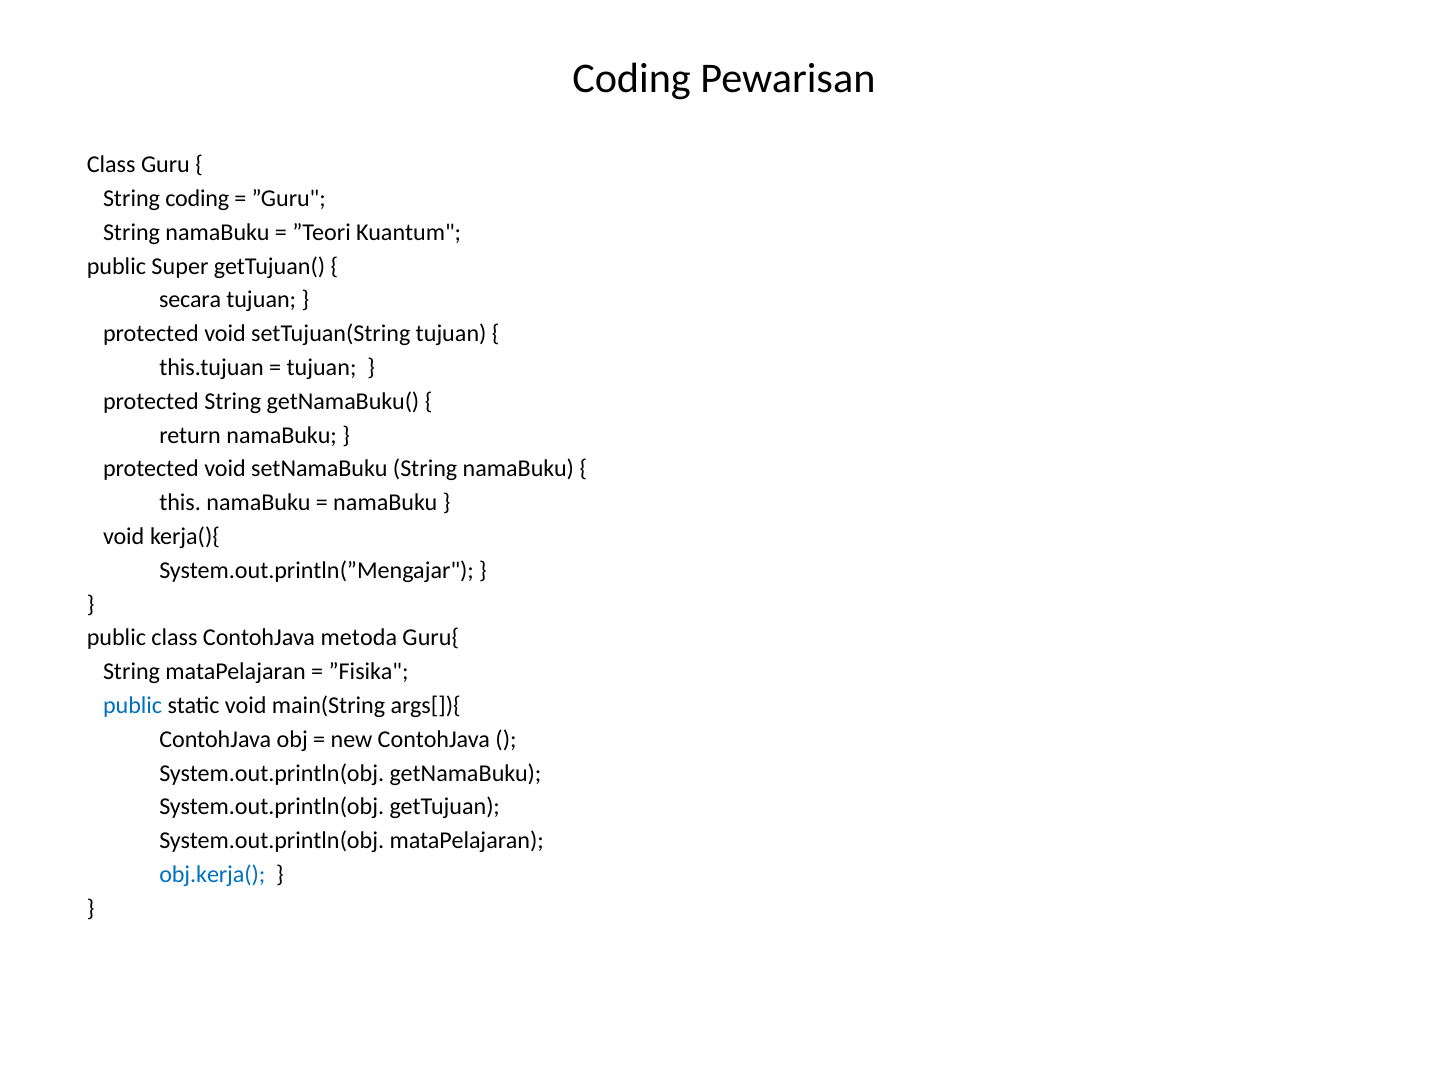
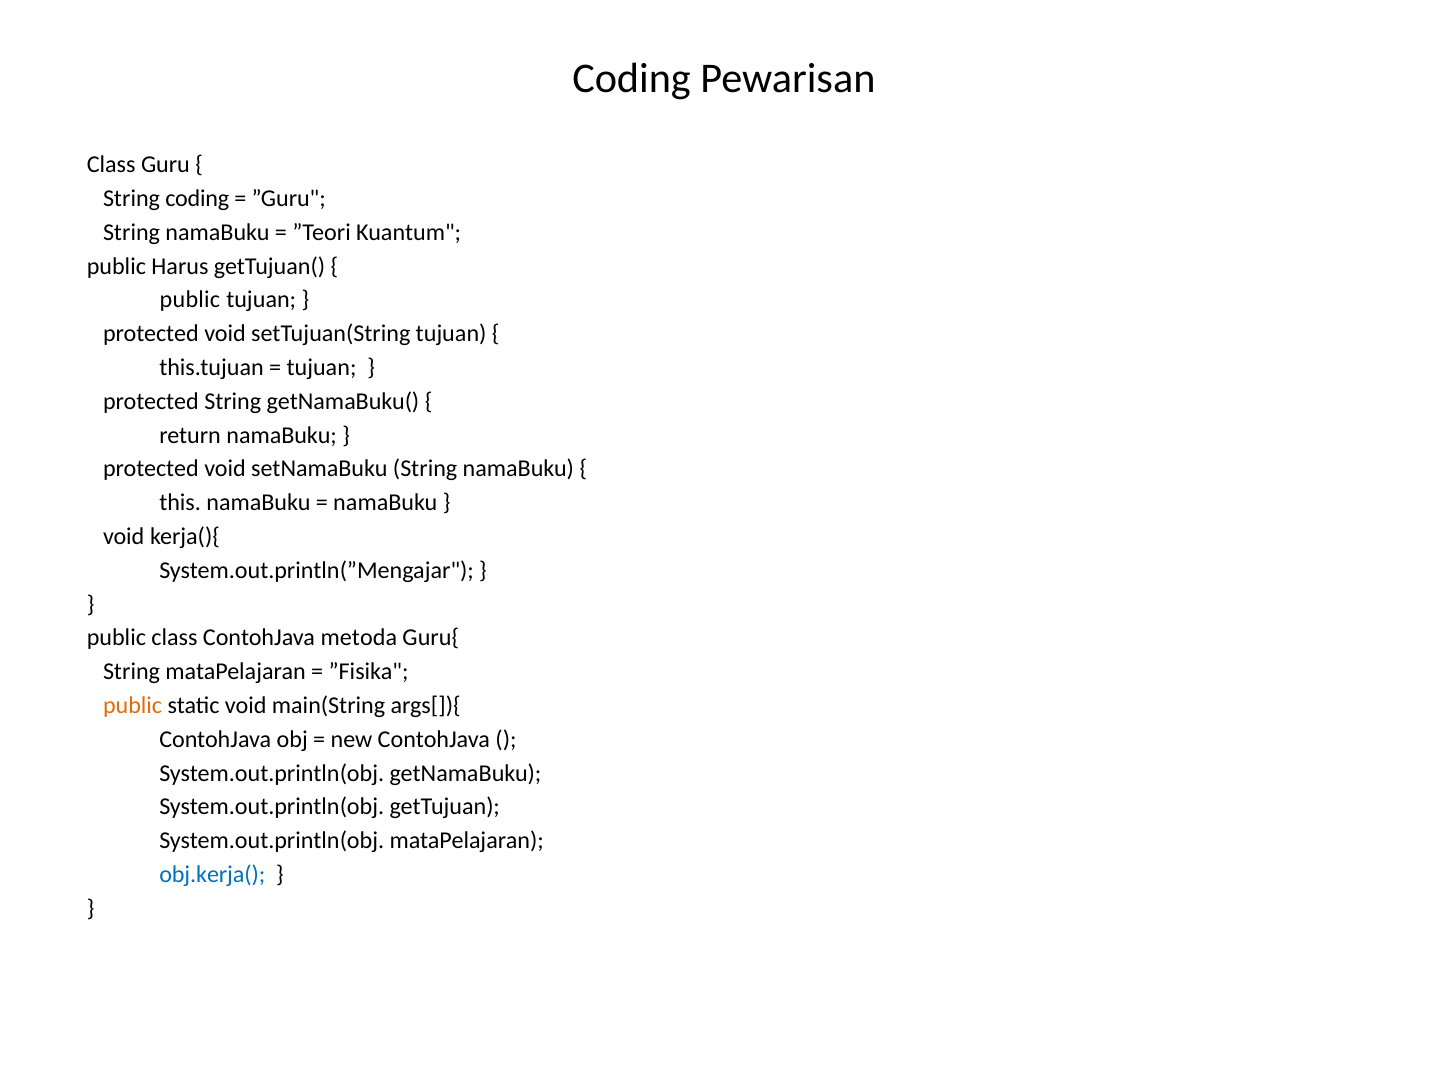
Super: Super -> Harus
secara at (190, 300): secara -> public
public at (133, 706) colour: blue -> orange
